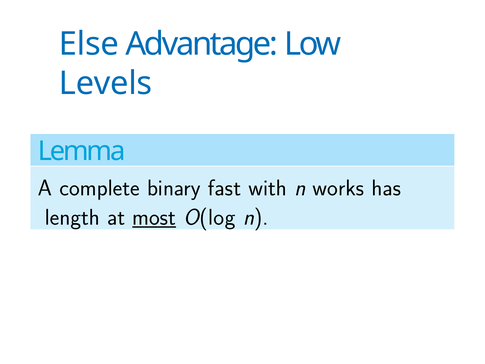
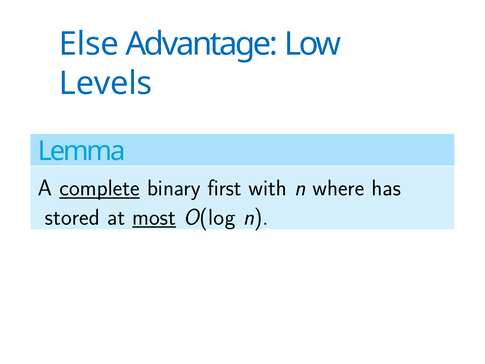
complete underline: none -> present
fast: fast -> first
works: works -> where
length: length -> stored
